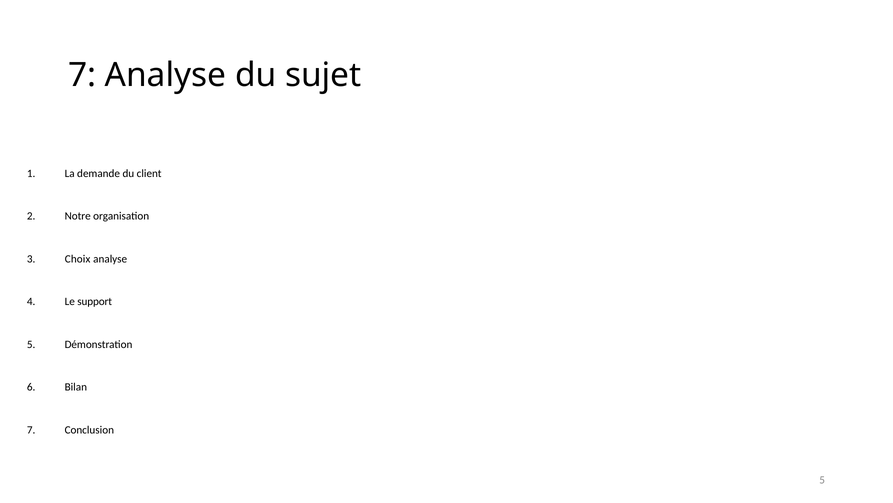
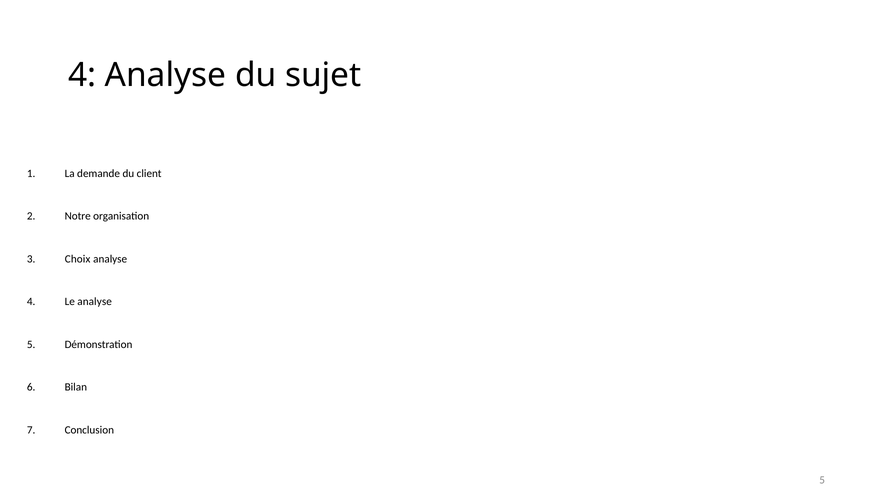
7 at (82, 75): 7 -> 4
Le support: support -> analyse
